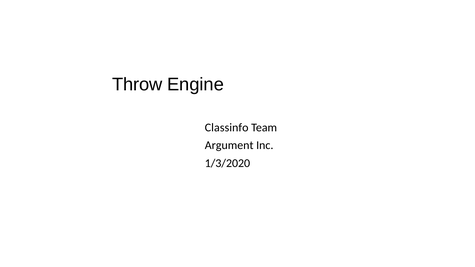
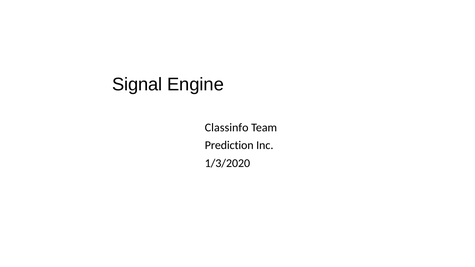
Throw: Throw -> Signal
Argument: Argument -> Prediction
